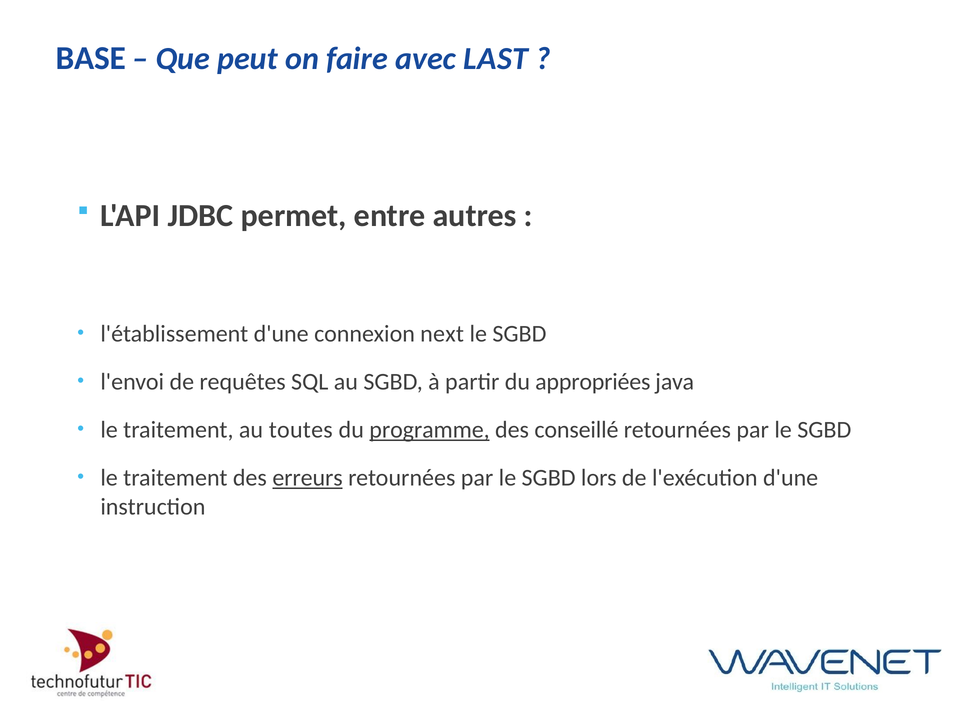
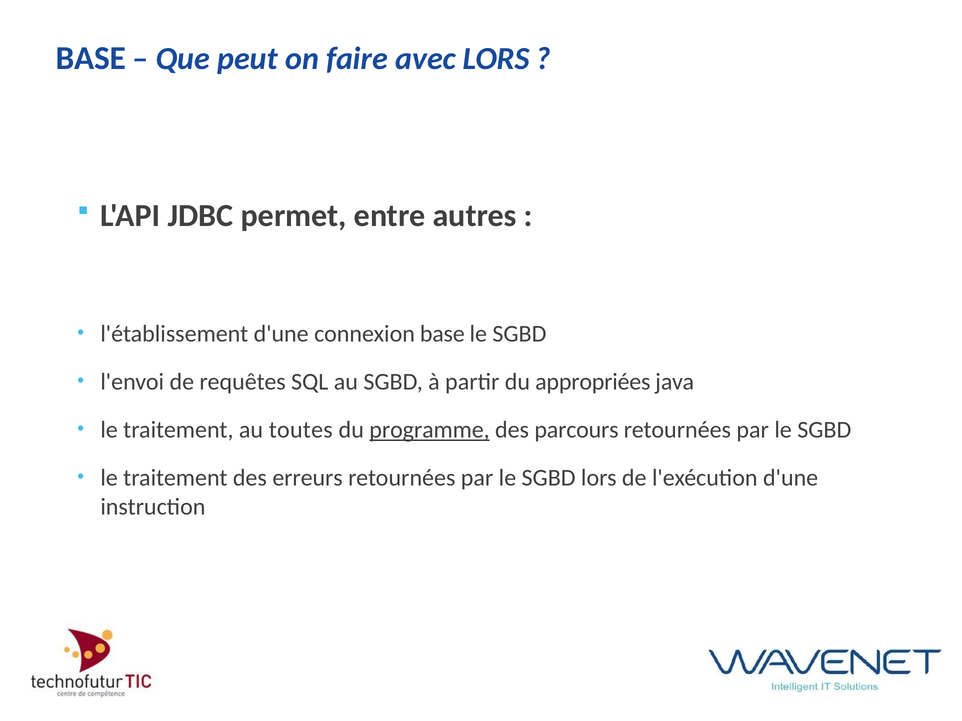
avec LAST: LAST -> LORS
connexion next: next -> base
conseillé: conseillé -> parcours
erreurs underline: present -> none
